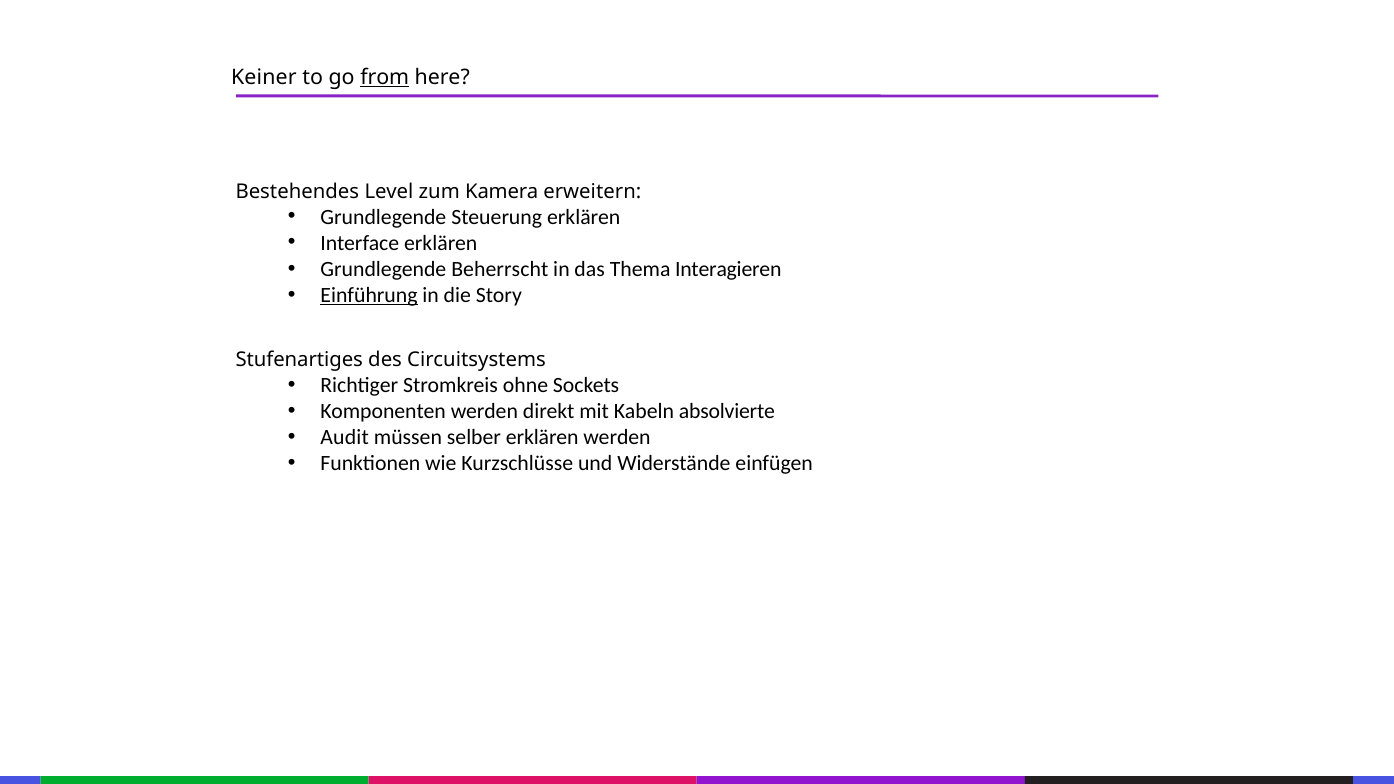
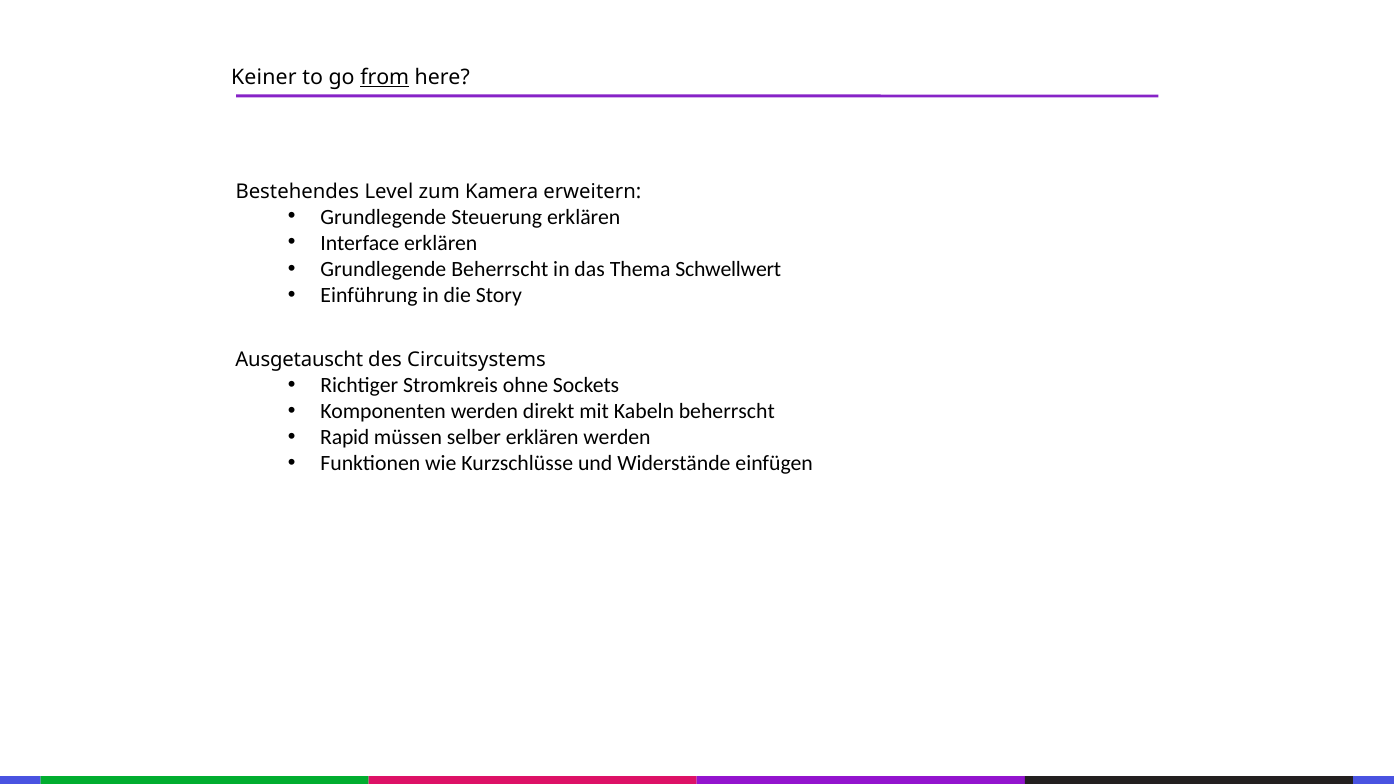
Interagieren: Interagieren -> Schwellwert
Einführung underline: present -> none
Stufenartiges: Stufenartiges -> Ausgetauscht
Kabeln absolvierte: absolvierte -> beherrscht
Audit: Audit -> Rapid
